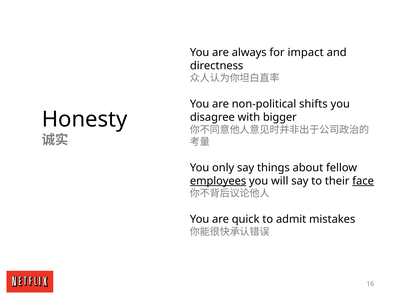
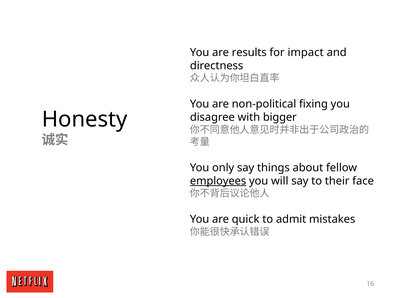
always: always -> results
shifts: shifts -> fixing
face underline: present -> none
